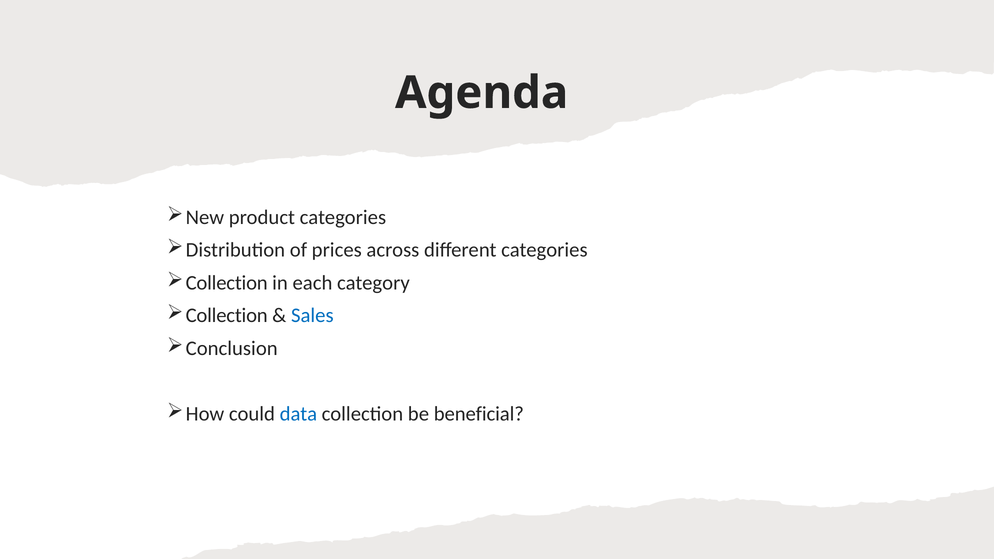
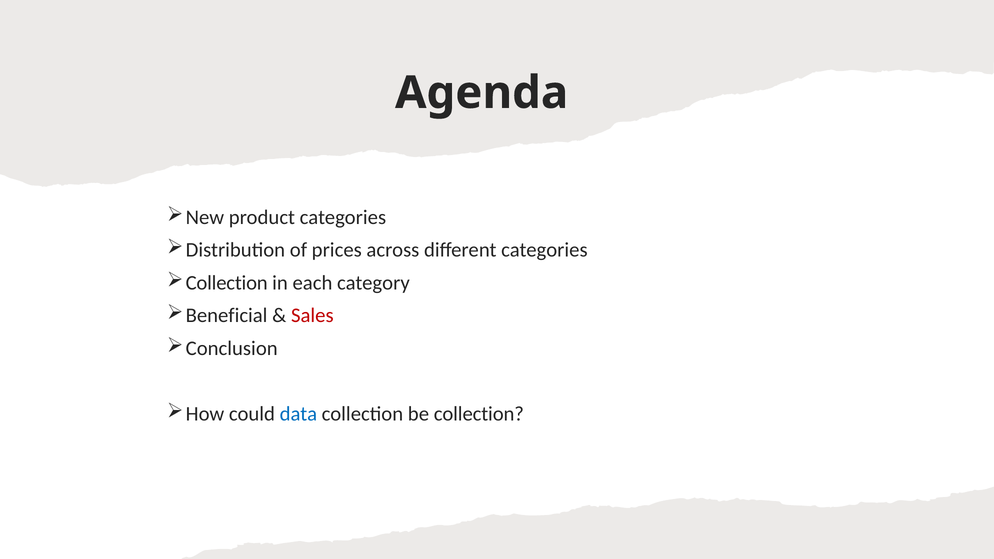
Collection at (227, 316): Collection -> Beneficial
Sales colour: blue -> red
be beneficial: beneficial -> collection
